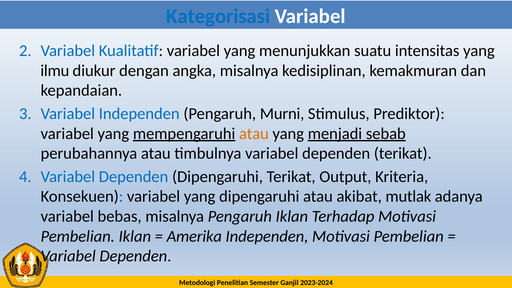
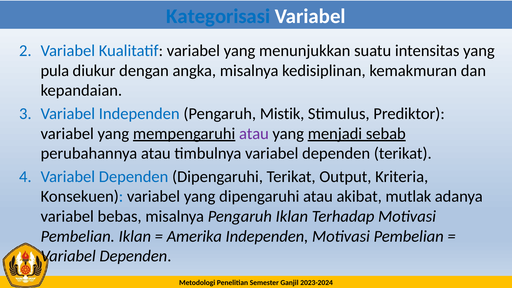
ilmu: ilmu -> pula
Murni: Murni -> Mistik
atau at (254, 134) colour: orange -> purple
